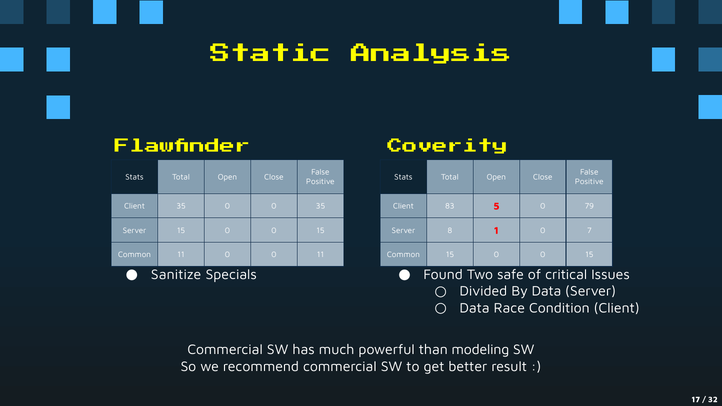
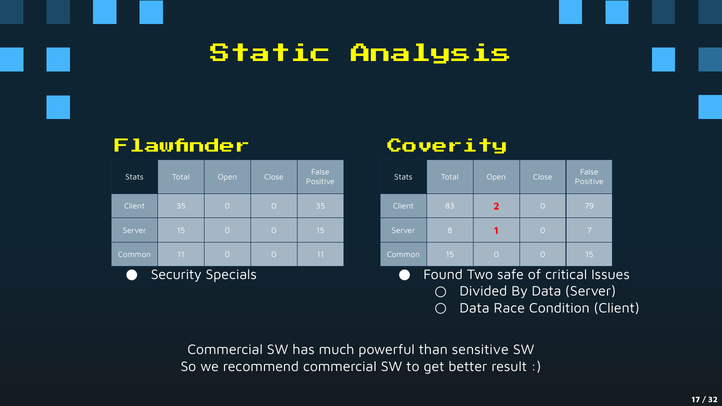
5: 5 -> 2
Sanitize: Sanitize -> Security
modeling: modeling -> sensitive
